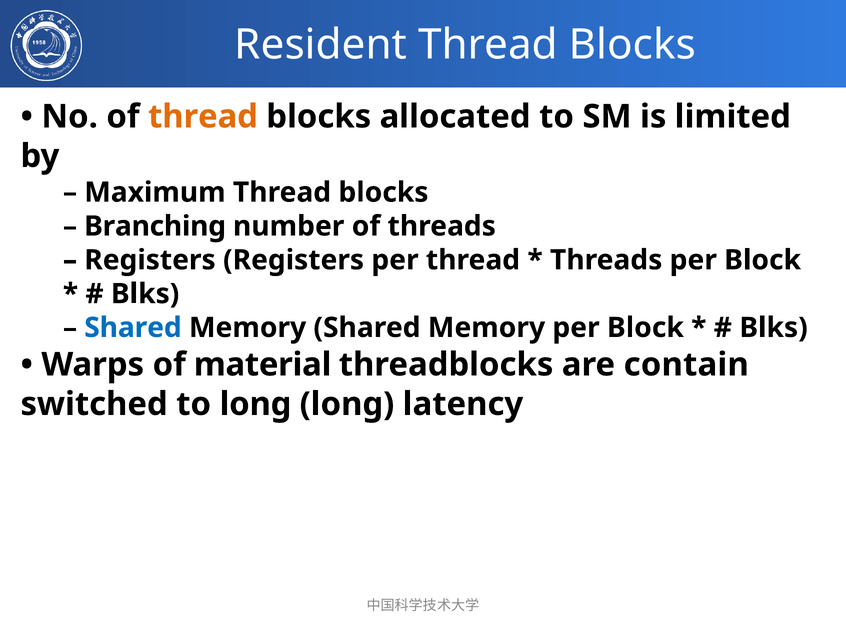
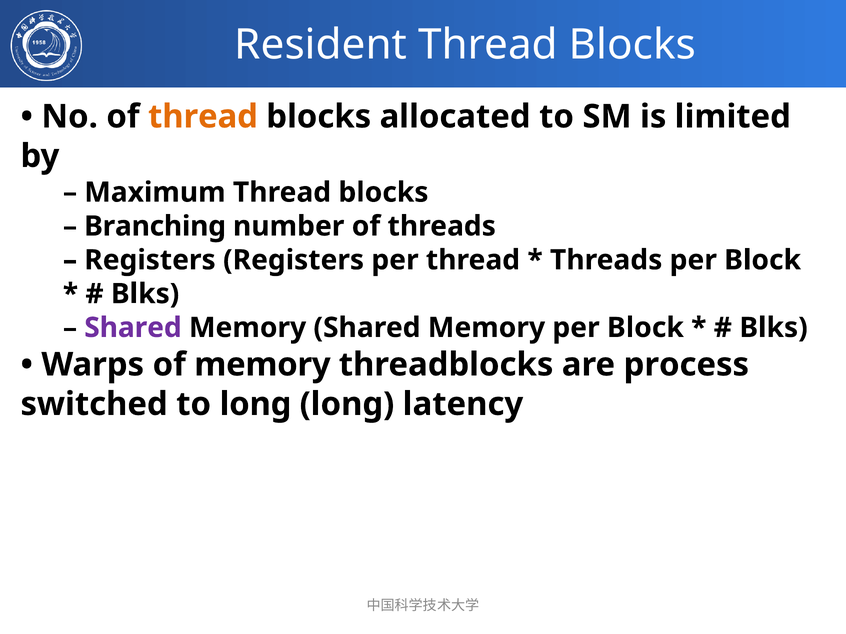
Shared at (133, 328) colour: blue -> purple
of material: material -> memory
contain: contain -> process
